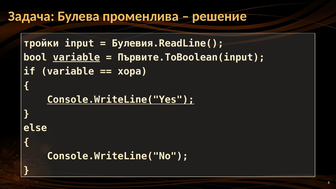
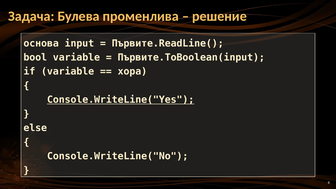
тройки: тройки -> основа
Булевия.ReadLine(: Булевия.ReadLine( -> Първите.ReadLine(
variable at (76, 57) underline: present -> none
